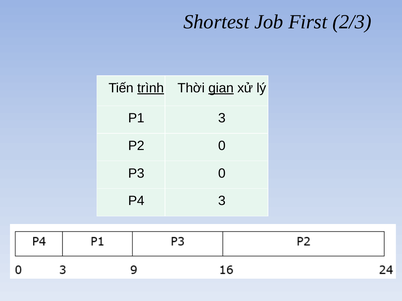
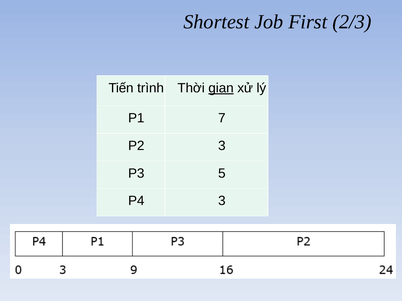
trình underline: present -> none
P1 3: 3 -> 7
P2 0: 0 -> 3
P3 0: 0 -> 5
